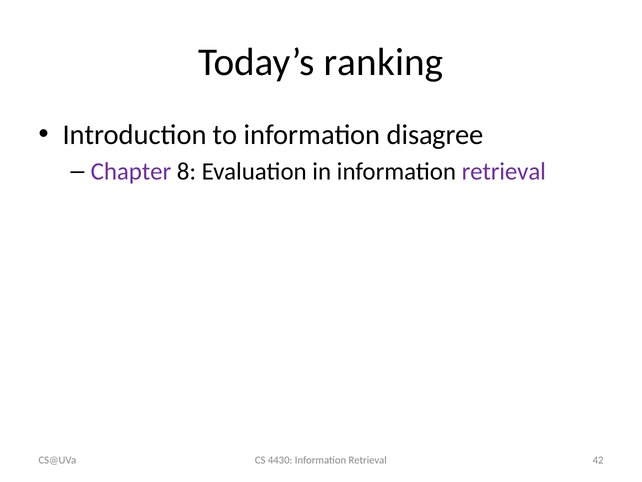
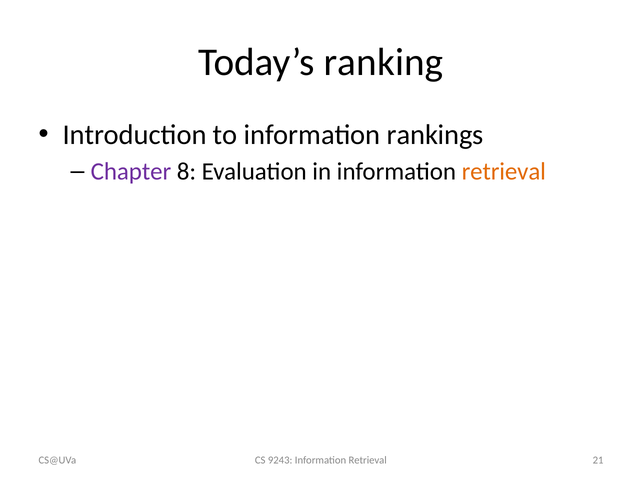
disagree: disagree -> rankings
retrieval at (504, 172) colour: purple -> orange
4430: 4430 -> 9243
42: 42 -> 21
